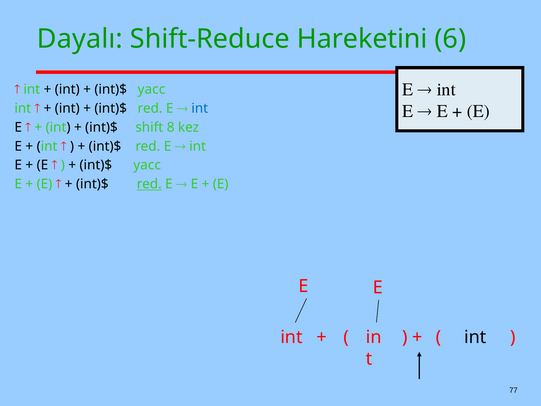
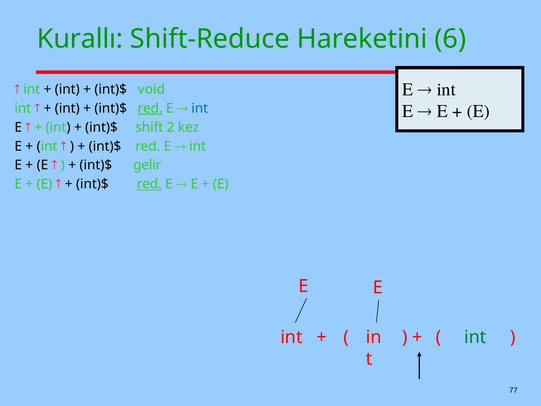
Dayalı: Dayalı -> Kurallı
yacc at (151, 89): yacc -> void
red at (150, 108) underline: none -> present
8: 8 -> 2
yacc at (147, 165): yacc -> gelir
int at (475, 337) colour: black -> green
